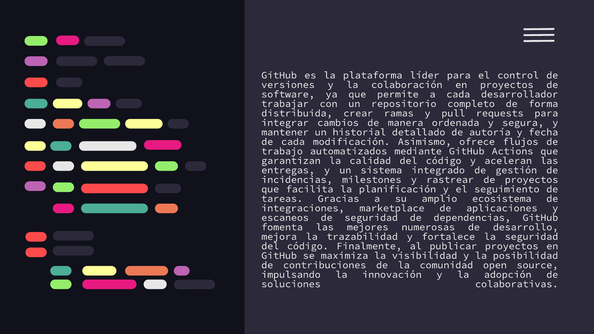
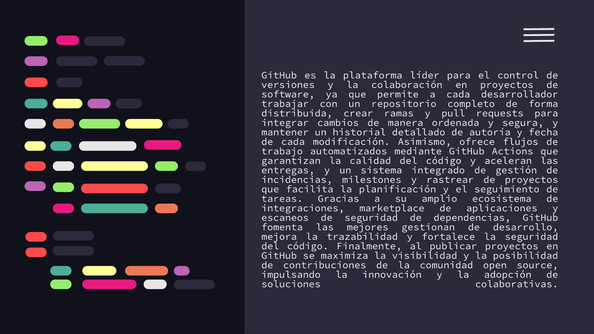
numerosas: numerosas -> gestionan
